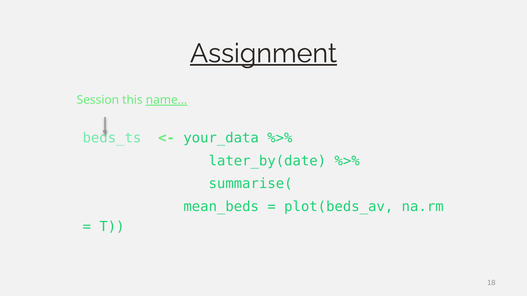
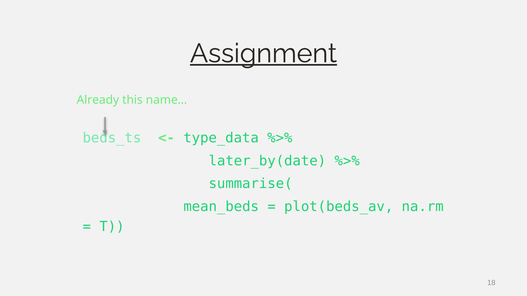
Session: Session -> Already
name… underline: present -> none
your_data: your_data -> type_data
